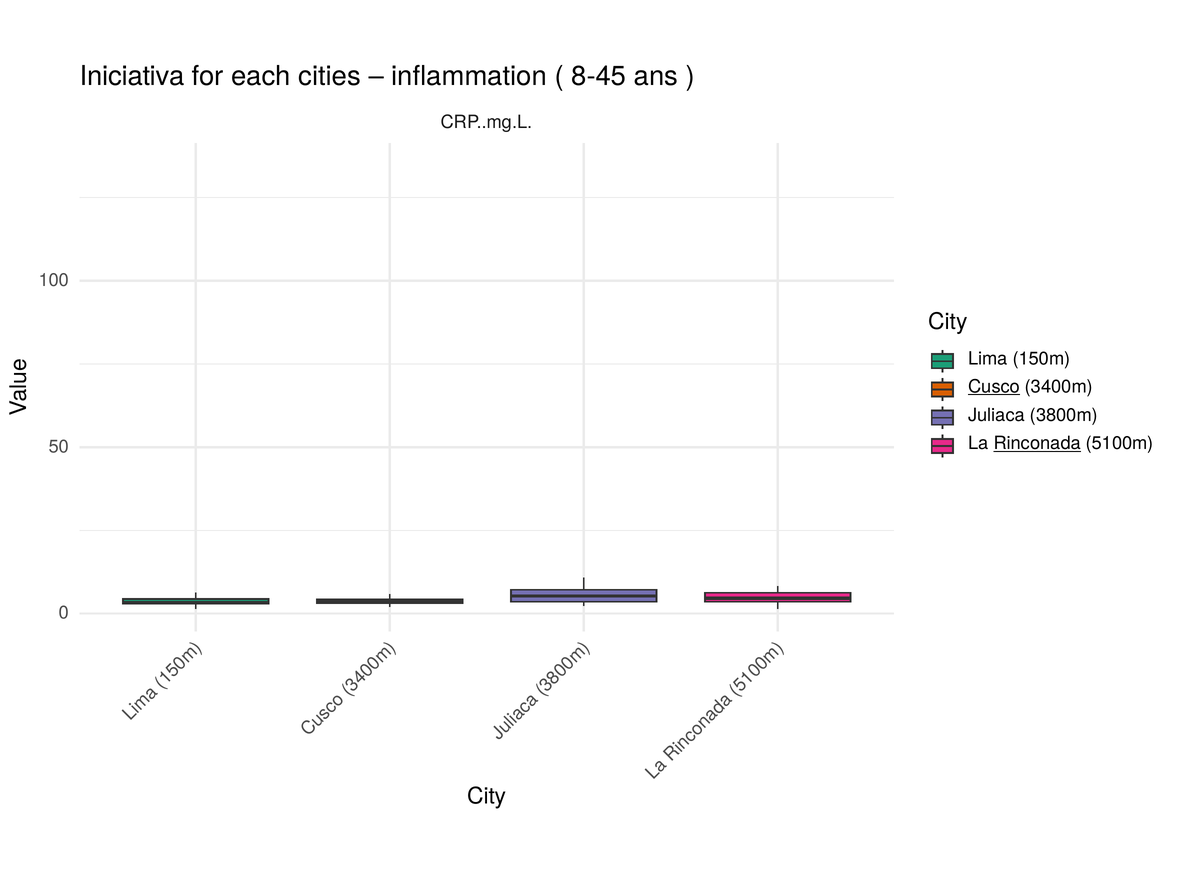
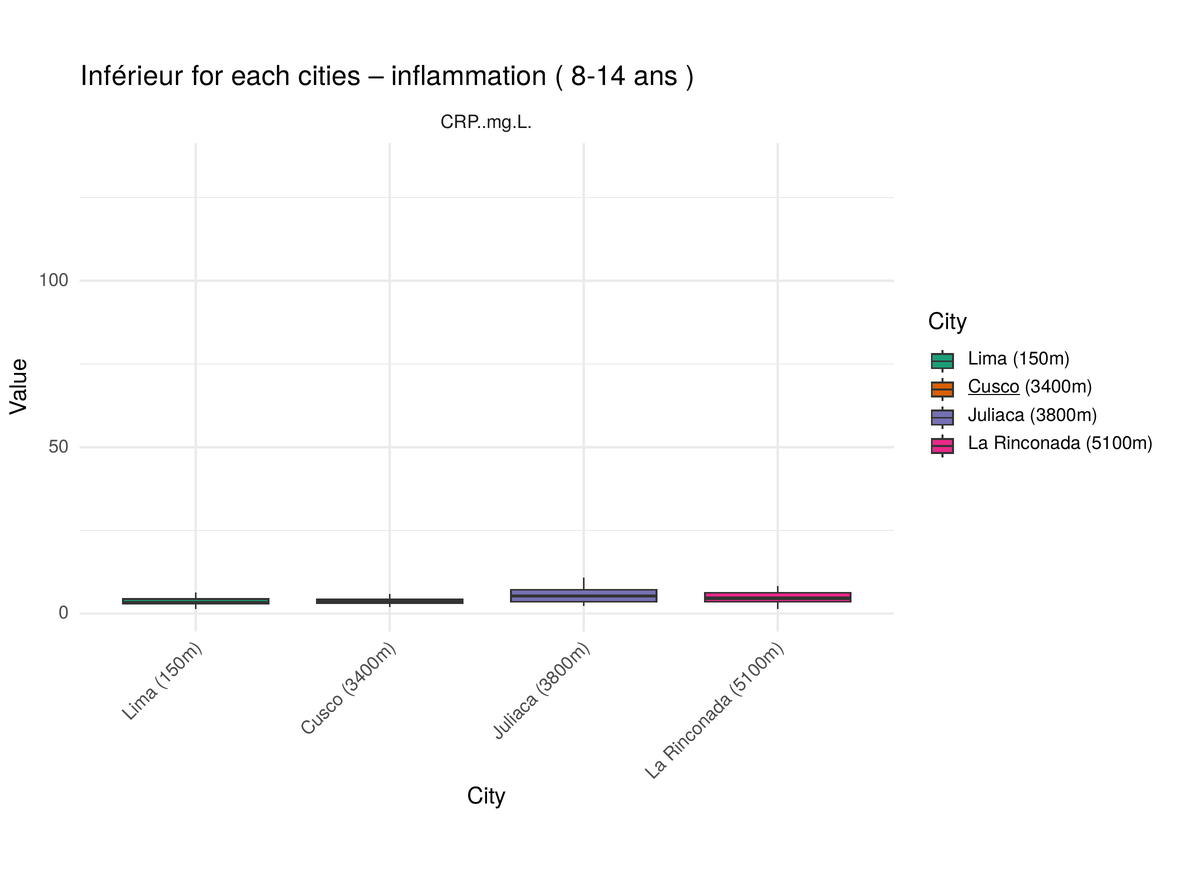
Iniciativa: Iniciativa -> Inférieur
8-45: 8-45 -> 8-14
Rinconada underline: present -> none
